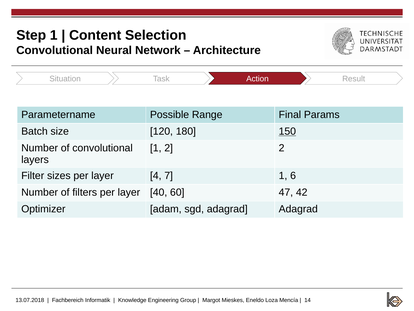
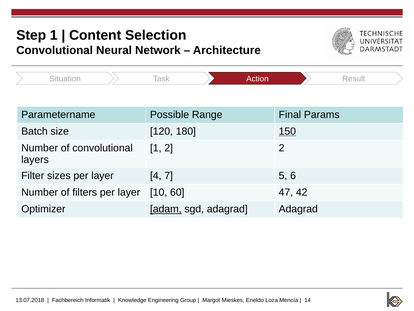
7 1: 1 -> 5
40: 40 -> 10
adam underline: none -> present
